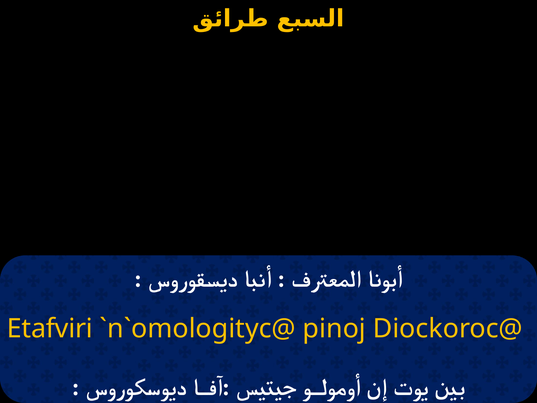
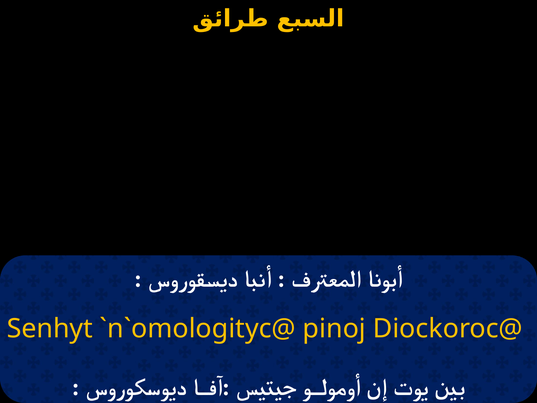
Etafviri: Etafviri -> Senhyt
